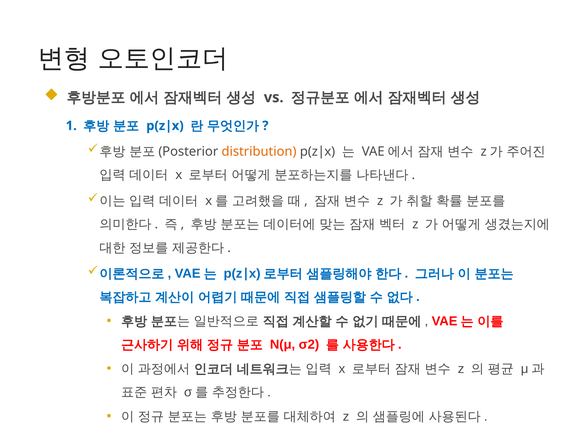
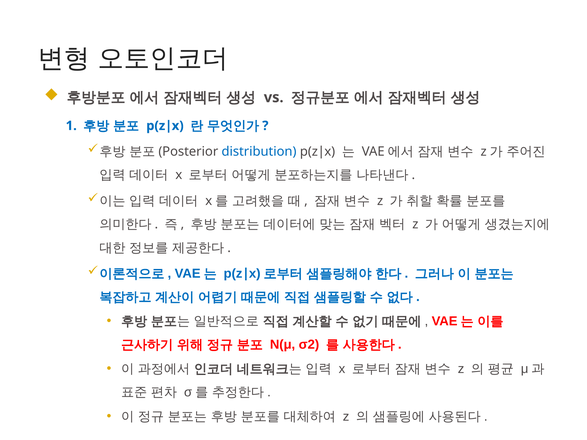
distribution colour: orange -> blue
